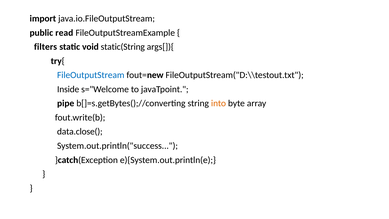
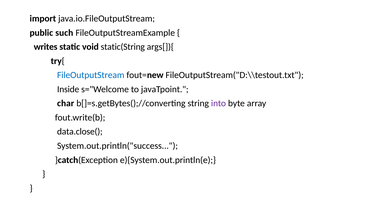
read: read -> such
filters: filters -> writes
pipe: pipe -> char
into colour: orange -> purple
